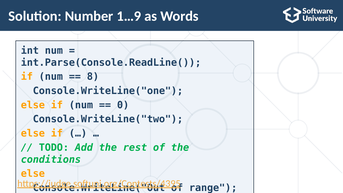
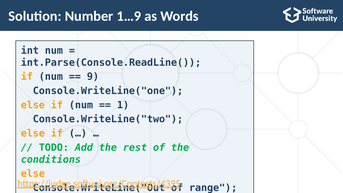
8: 8 -> 9
0: 0 -> 1
